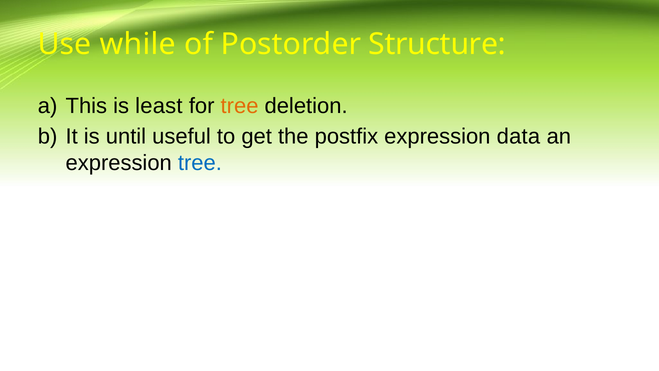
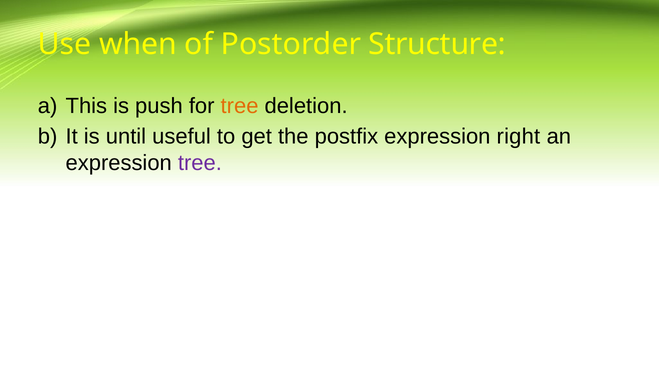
while: while -> when
least: least -> push
data: data -> right
tree at (200, 163) colour: blue -> purple
